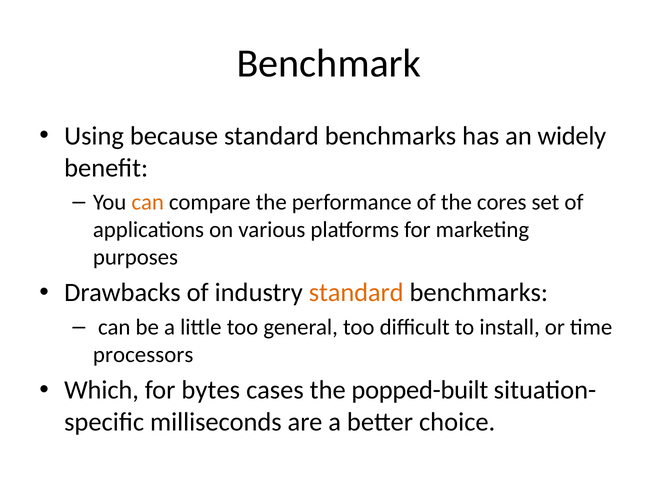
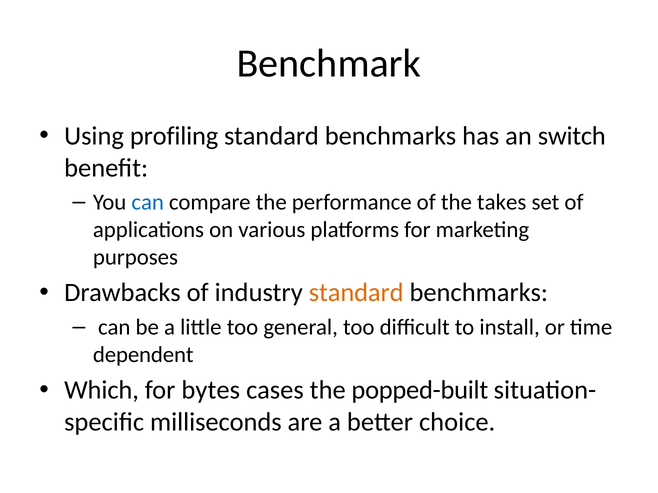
because: because -> profiling
widely: widely -> switch
can at (148, 203) colour: orange -> blue
cores: cores -> takes
processors: processors -> dependent
